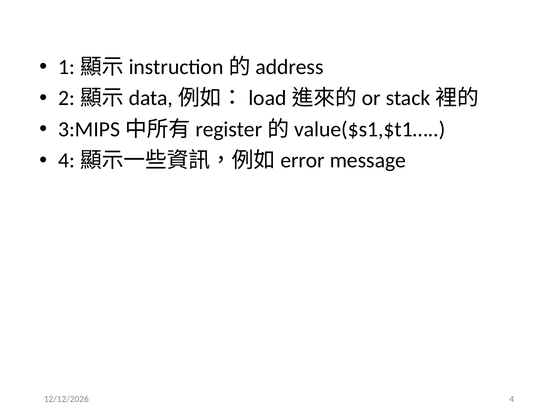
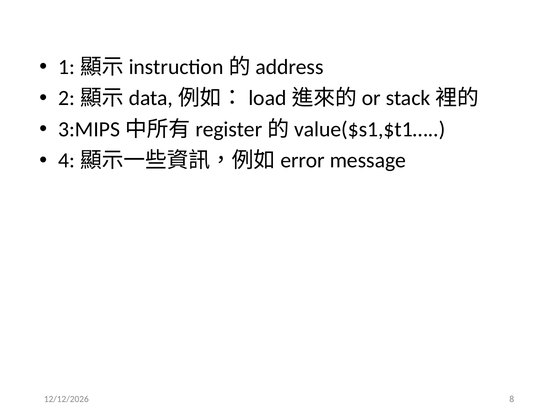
4: 4 -> 8
